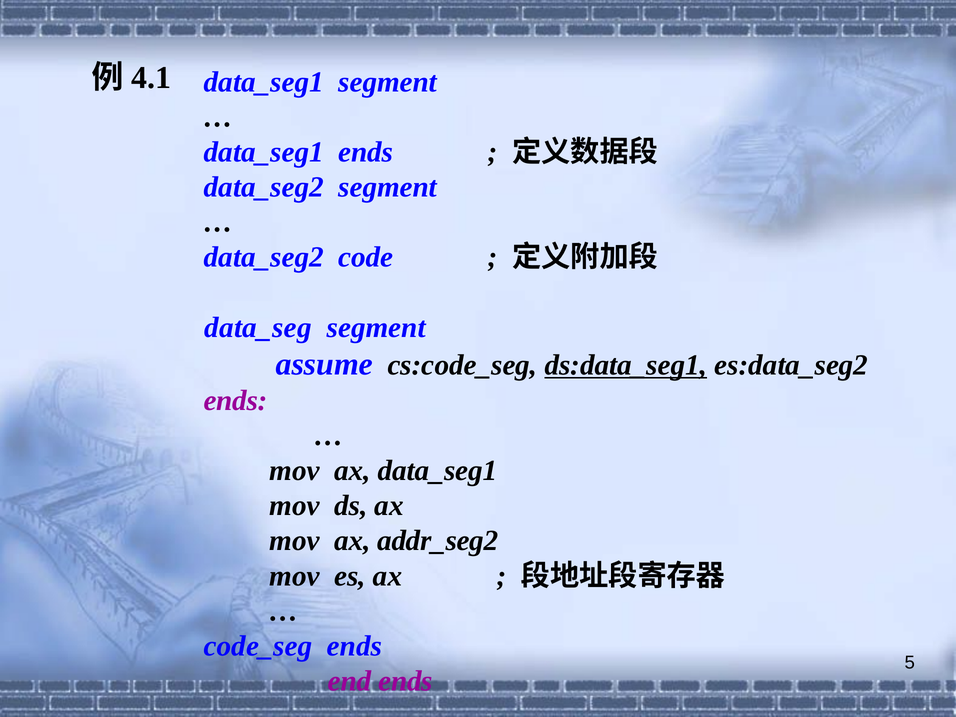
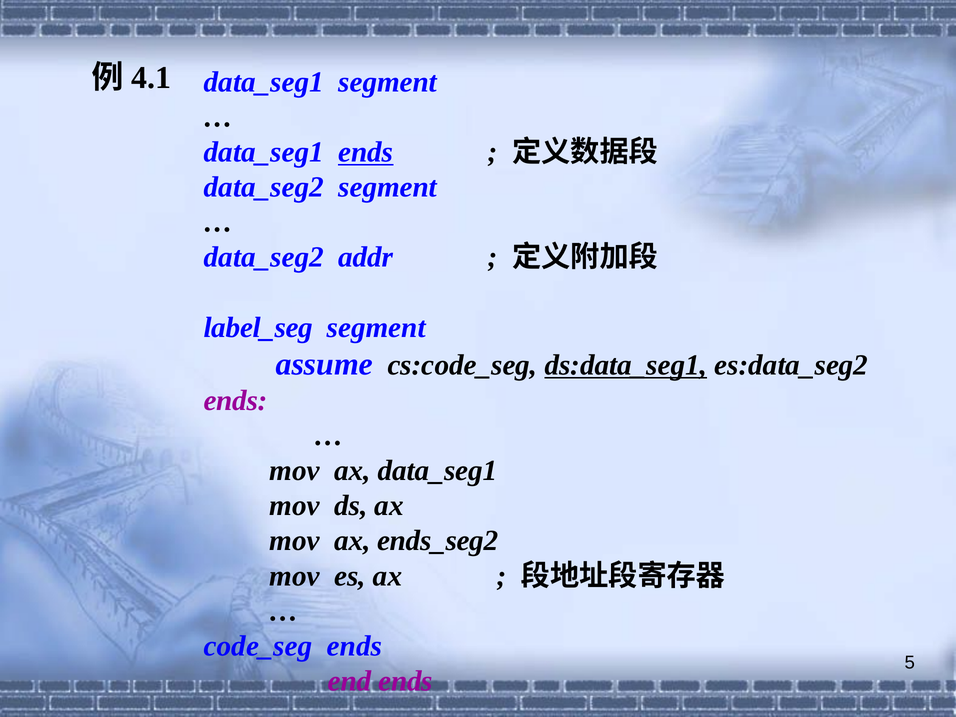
ends at (366, 152) underline: none -> present
code: code -> addr
data_seg: data_seg -> label_seg
addr_seg2: addr_seg2 -> ends_seg2
